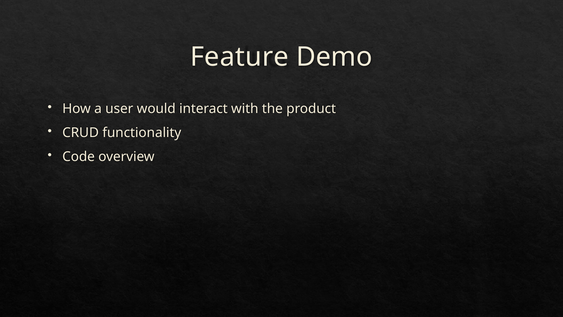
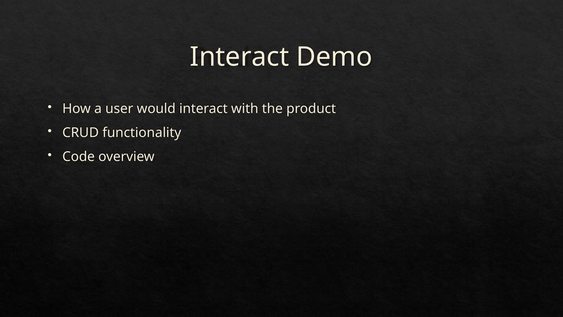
Feature at (239, 57): Feature -> Interact
